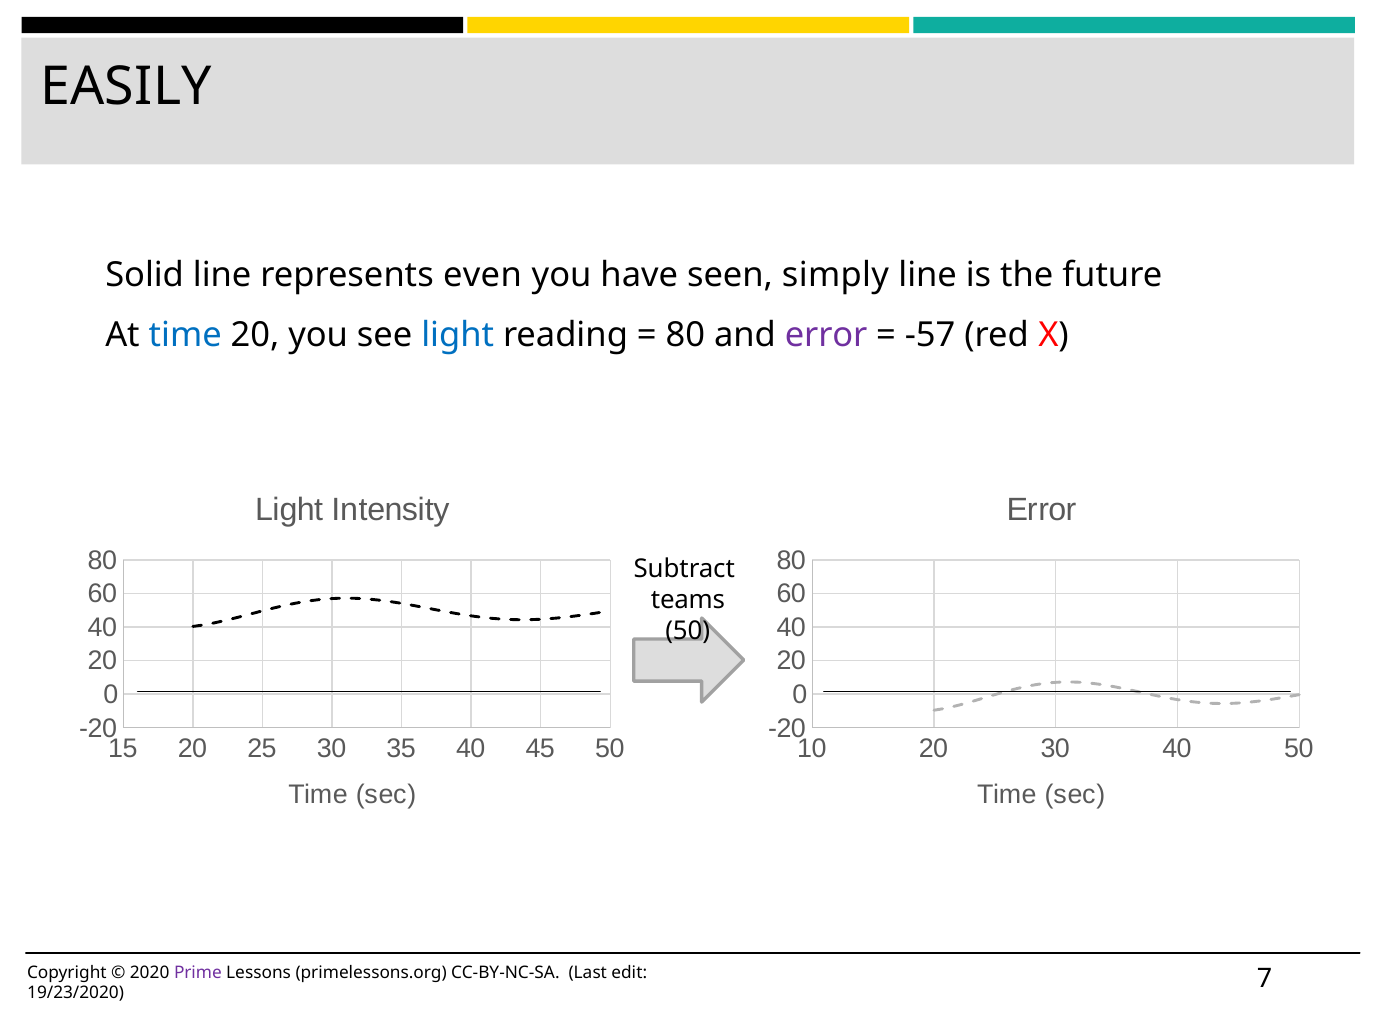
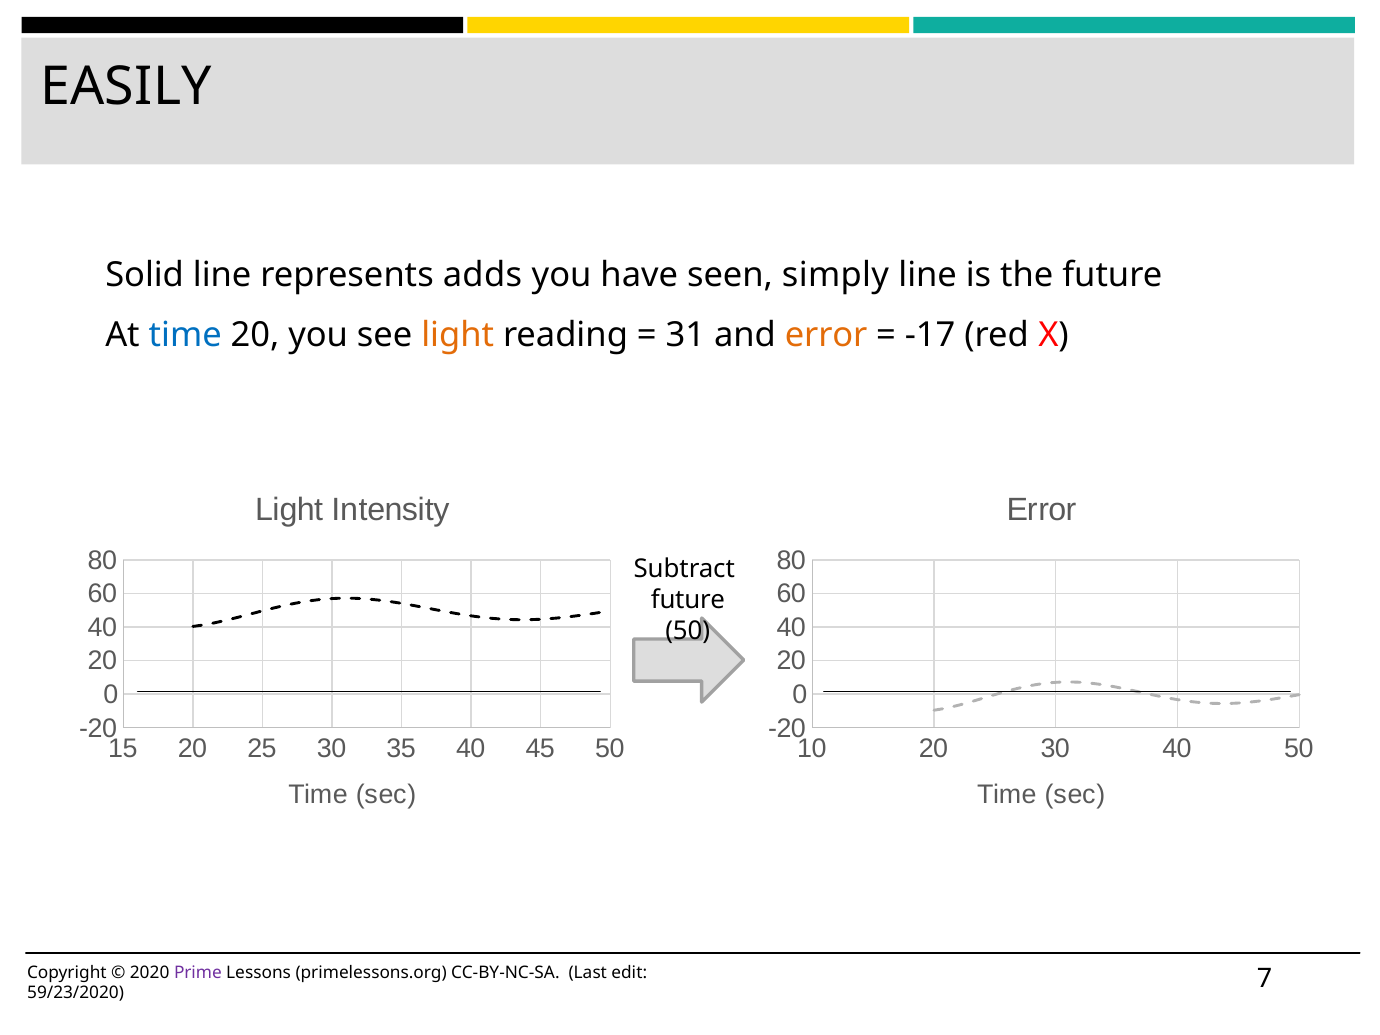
even: even -> adds
light at (458, 335) colour: blue -> orange
80 at (685, 335): 80 -> 31
error at (826, 335) colour: purple -> orange
-57: -57 -> -17
teams at (688, 600): teams -> future
19/23/2020: 19/23/2020 -> 59/23/2020
